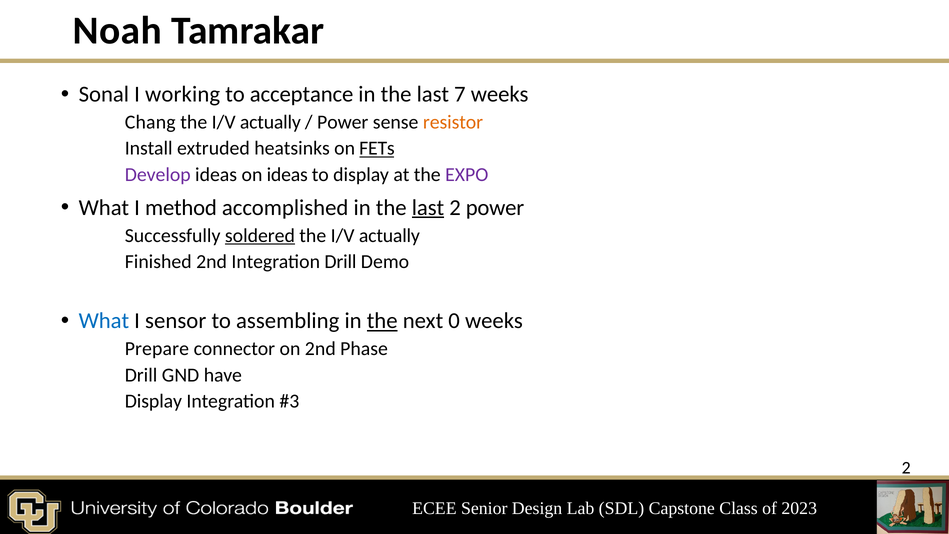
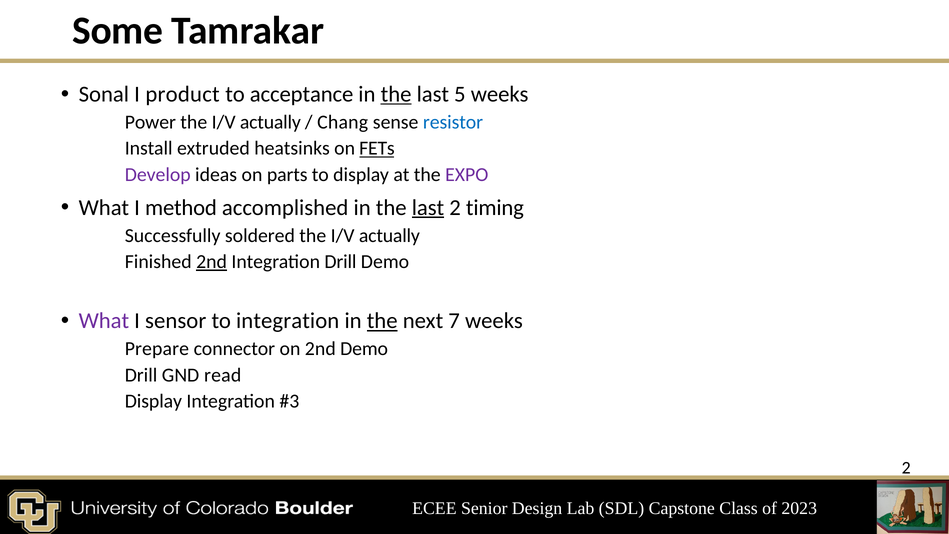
Noah: Noah -> Some
working: working -> product
the at (396, 94) underline: none -> present
7: 7 -> 5
Chang: Chang -> Power
Power at (343, 122): Power -> Chang
resistor colour: orange -> blue
on ideas: ideas -> parts
2 power: power -> timing
soldered underline: present -> none
2nd at (212, 262) underline: none -> present
What at (104, 321) colour: blue -> purple
to assembling: assembling -> integration
0: 0 -> 7
2nd Phase: Phase -> Demo
have: have -> read
